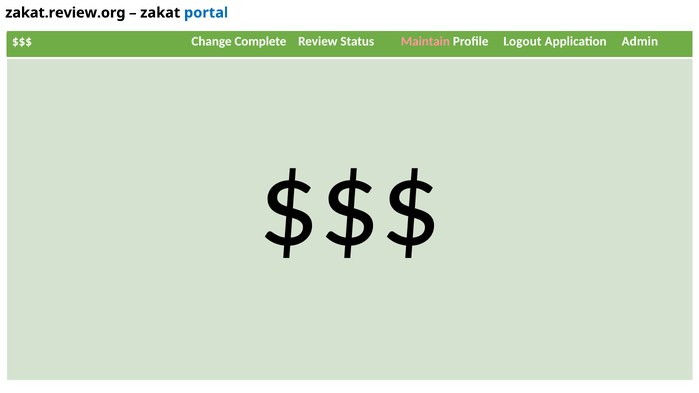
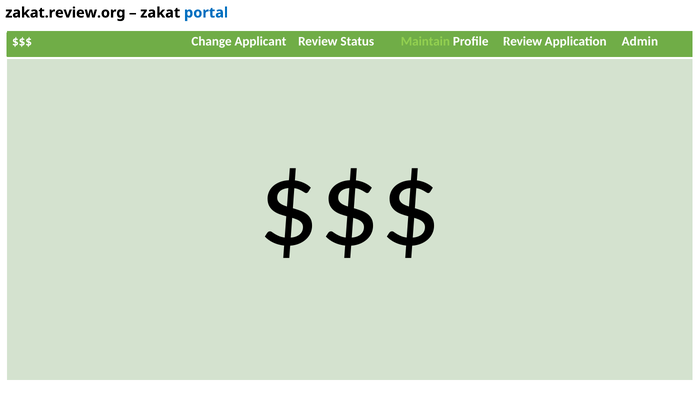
Complete: Complete -> Applicant
Maintain colour: pink -> light green
Profile Logout: Logout -> Review
